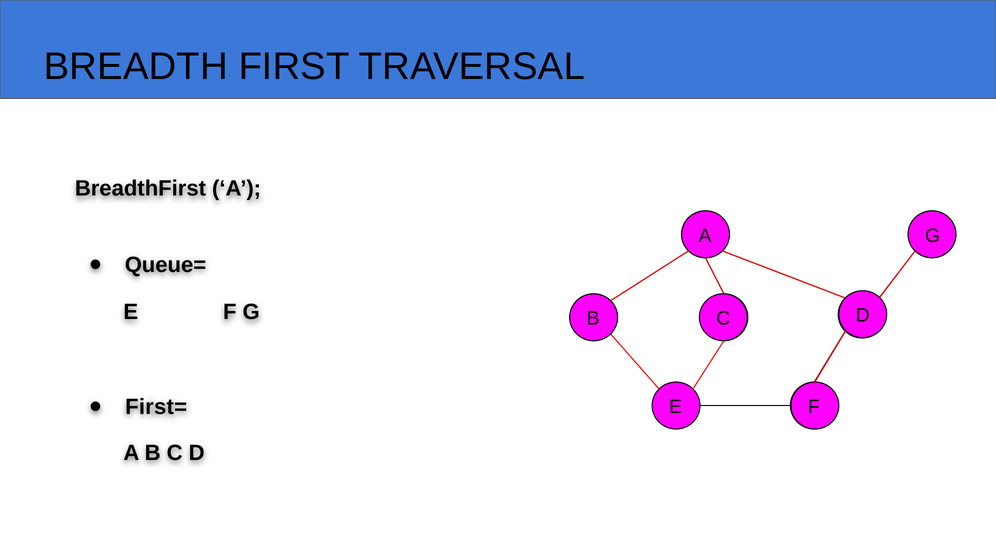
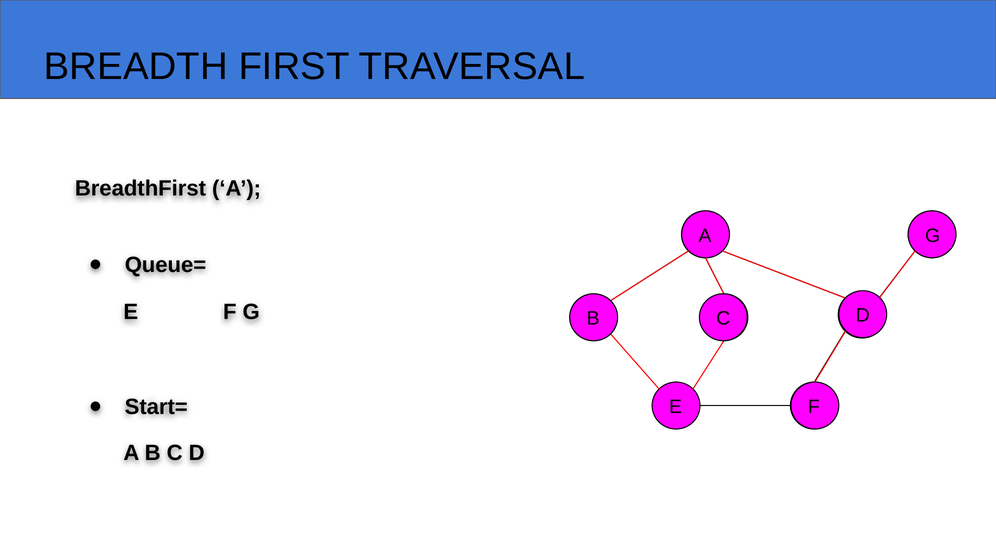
First=: First= -> Start=
